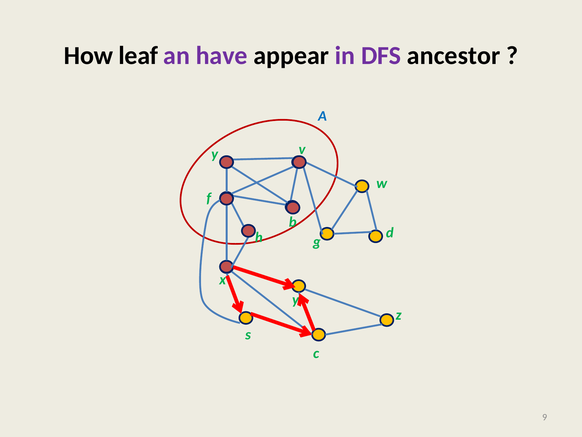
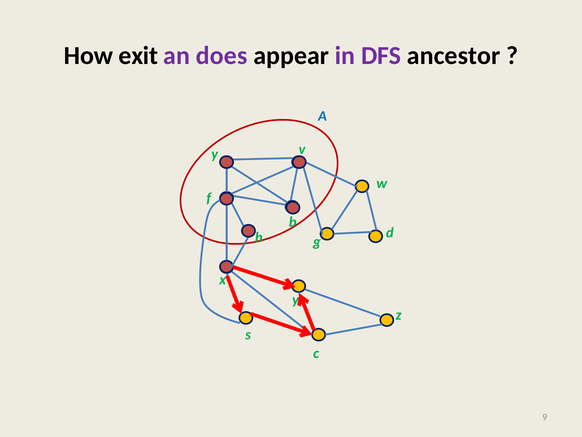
leaf: leaf -> exit
have: have -> does
